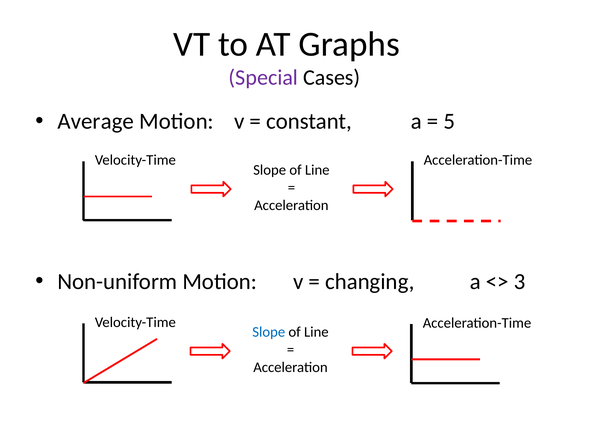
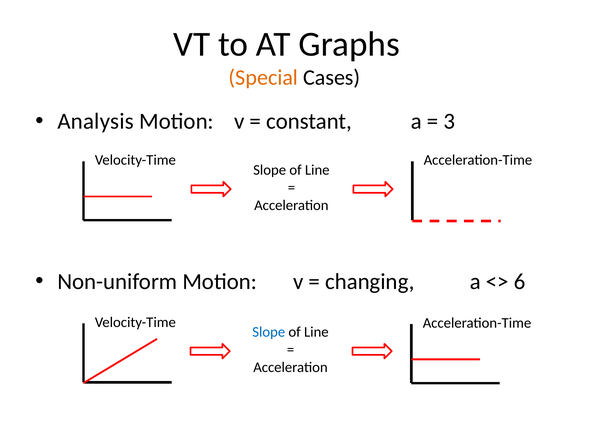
Special colour: purple -> orange
Average: Average -> Analysis
5: 5 -> 3
3: 3 -> 6
